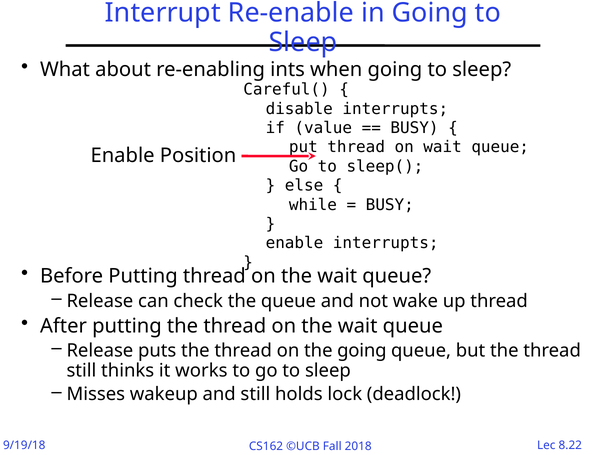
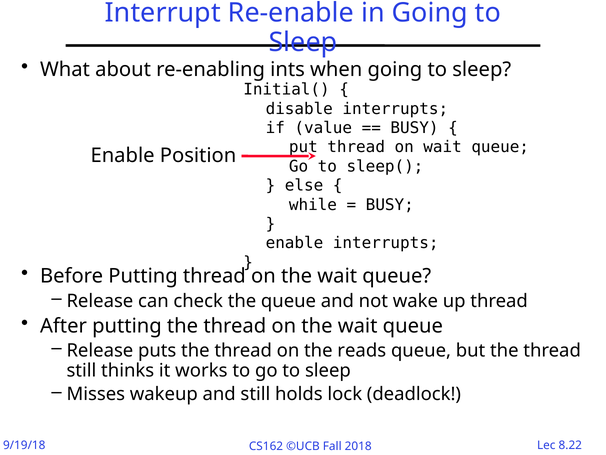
Careful(: Careful( -> Initial(
the going: going -> reads
